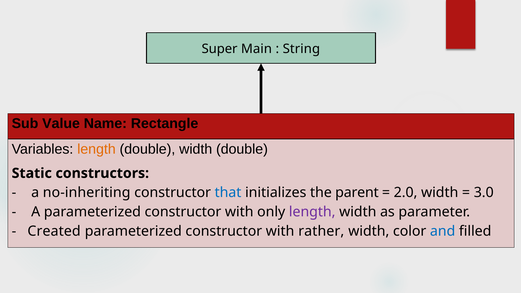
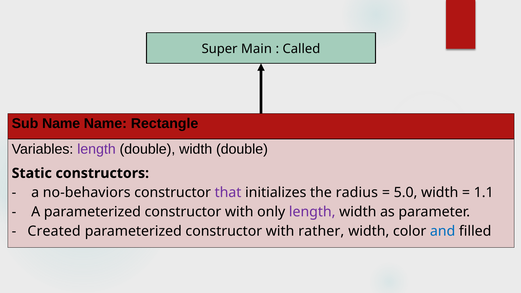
String: String -> Called
Sub Value: Value -> Name
length at (96, 149) colour: orange -> purple
no-inheriting: no-inheriting -> no-behaviors
that colour: blue -> purple
parent: parent -> radius
2.0: 2.0 -> 5.0
3.0: 3.0 -> 1.1
